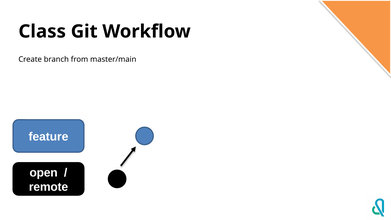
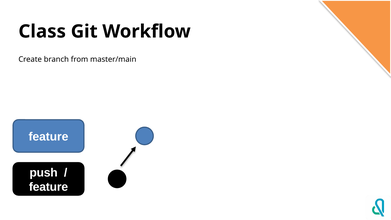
open: open -> push
remote at (49, 187): remote -> feature
